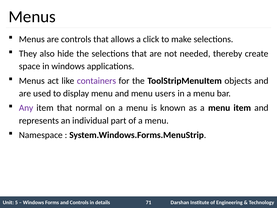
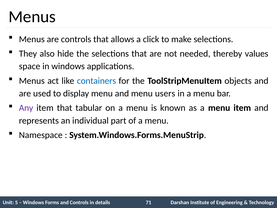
create: create -> values
containers colour: purple -> blue
normal: normal -> tabular
